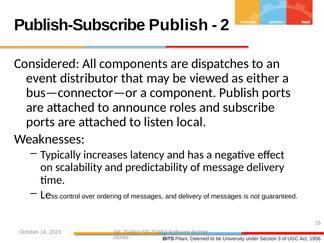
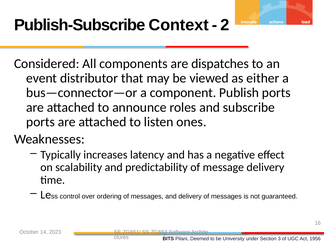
Publish-Subscribe Publish: Publish -> Context
local: local -> ones
